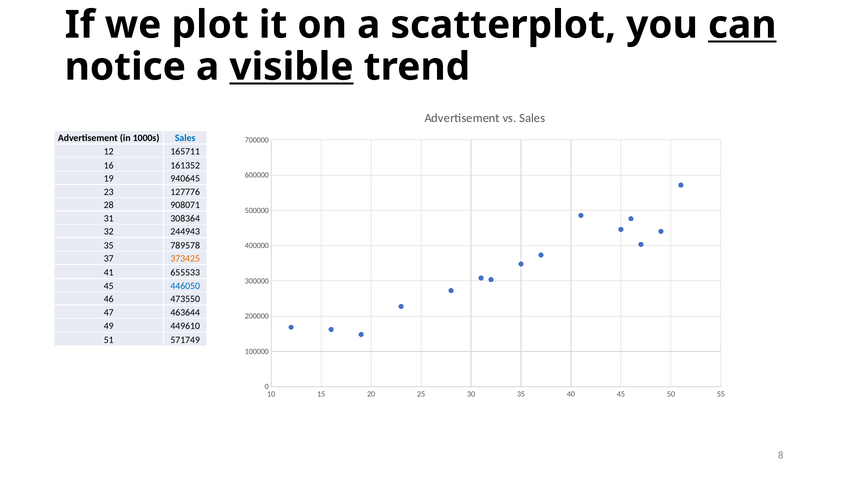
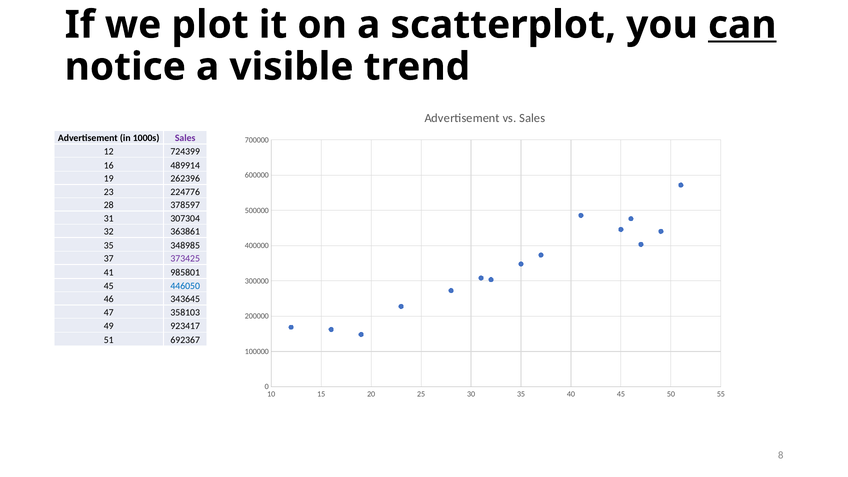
visible underline: present -> none
Sales at (185, 138) colour: blue -> purple
165711: 165711 -> 724399
161352: 161352 -> 489914
940645: 940645 -> 262396
127776: 127776 -> 224776
908071: 908071 -> 378597
308364: 308364 -> 307304
244943: 244943 -> 363861
789578: 789578 -> 348985
373425 colour: orange -> purple
655533: 655533 -> 985801
473550: 473550 -> 343645
463644: 463644 -> 358103
449610: 449610 -> 923417
571749: 571749 -> 692367
